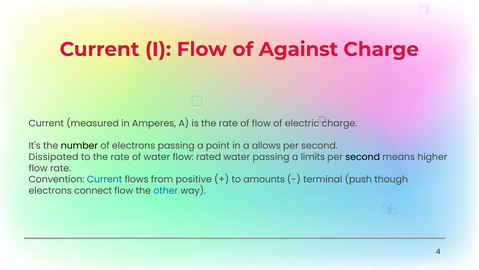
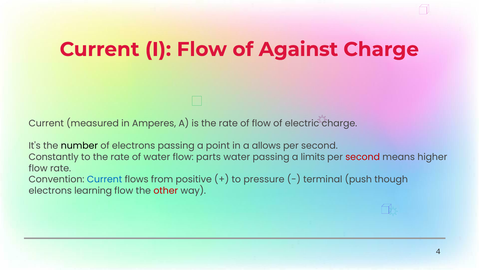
Dissipated: Dissipated -> Constantly
rated: rated -> parts
second at (363, 157) colour: black -> red
amounts: amounts -> pressure
connect: connect -> learning
other colour: blue -> red
